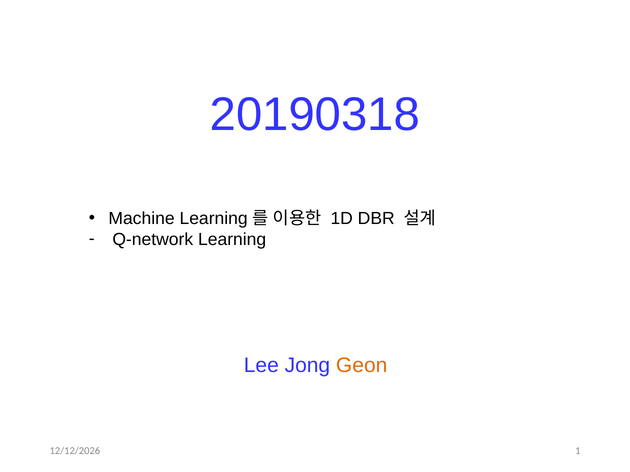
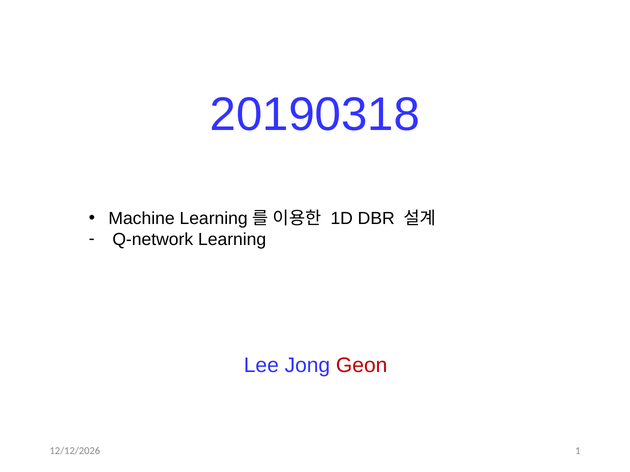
Geon colour: orange -> red
